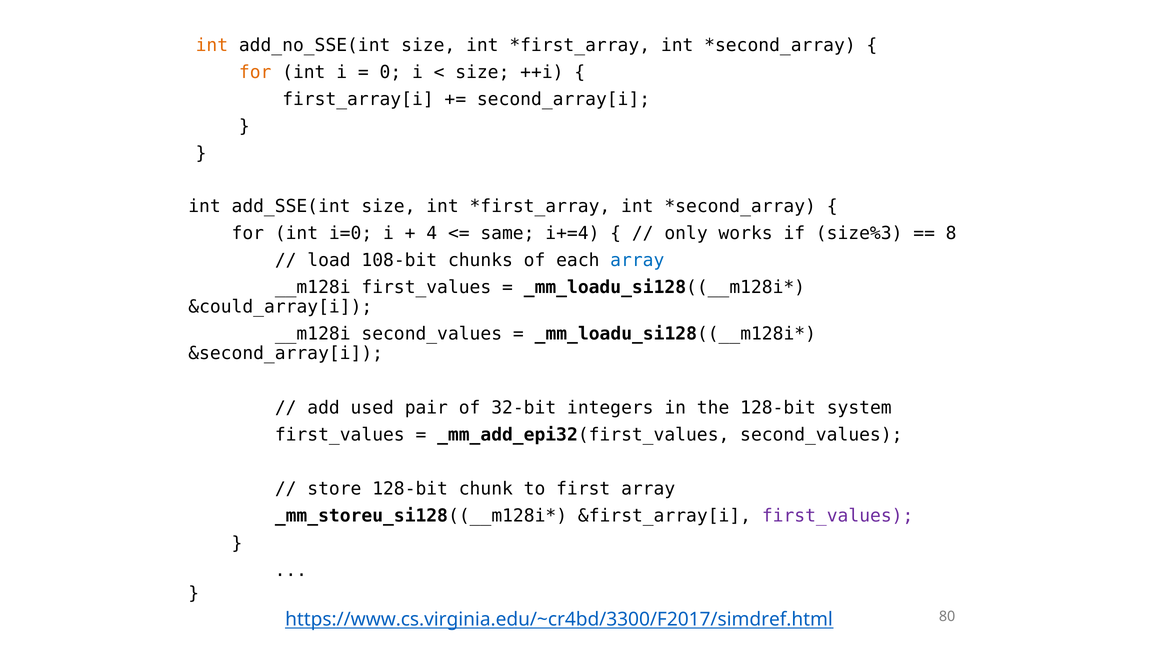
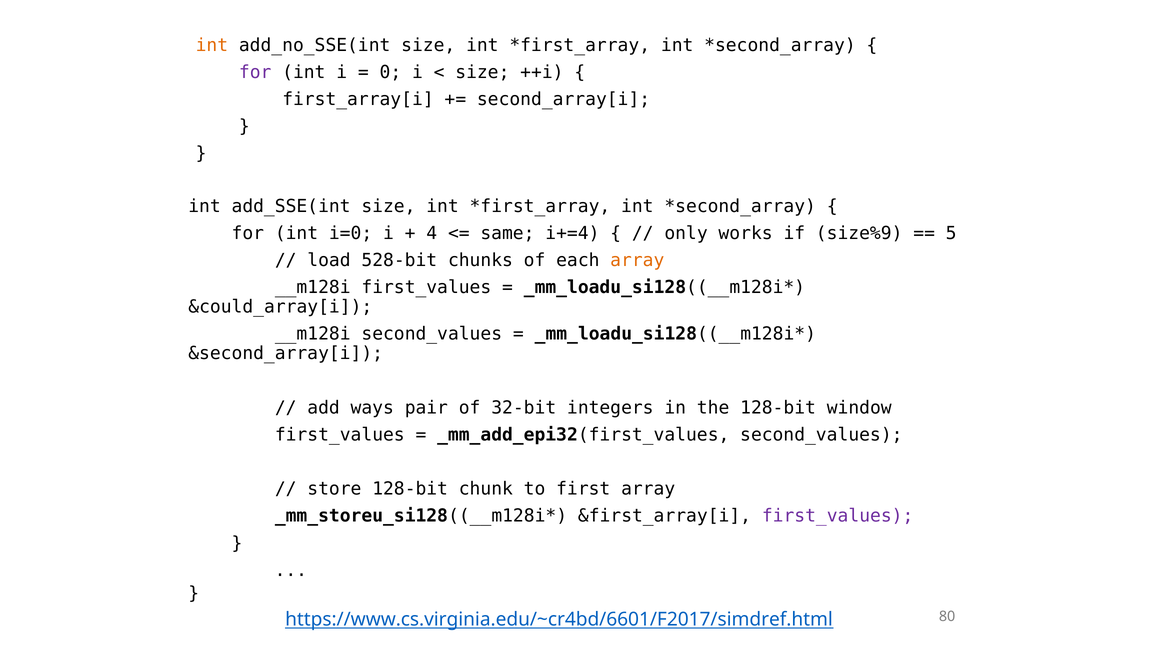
for at (255, 72) colour: orange -> purple
size%3: size%3 -> size%9
8: 8 -> 5
108-bit: 108-bit -> 528-bit
array at (637, 261) colour: blue -> orange
used: used -> ways
system: system -> window
https://www.cs.virginia.edu/~cr4bd/3300/F2017/simdref.html: https://www.cs.virginia.edu/~cr4bd/3300/F2017/simdref.html -> https://www.cs.virginia.edu/~cr4bd/6601/F2017/simdref.html
